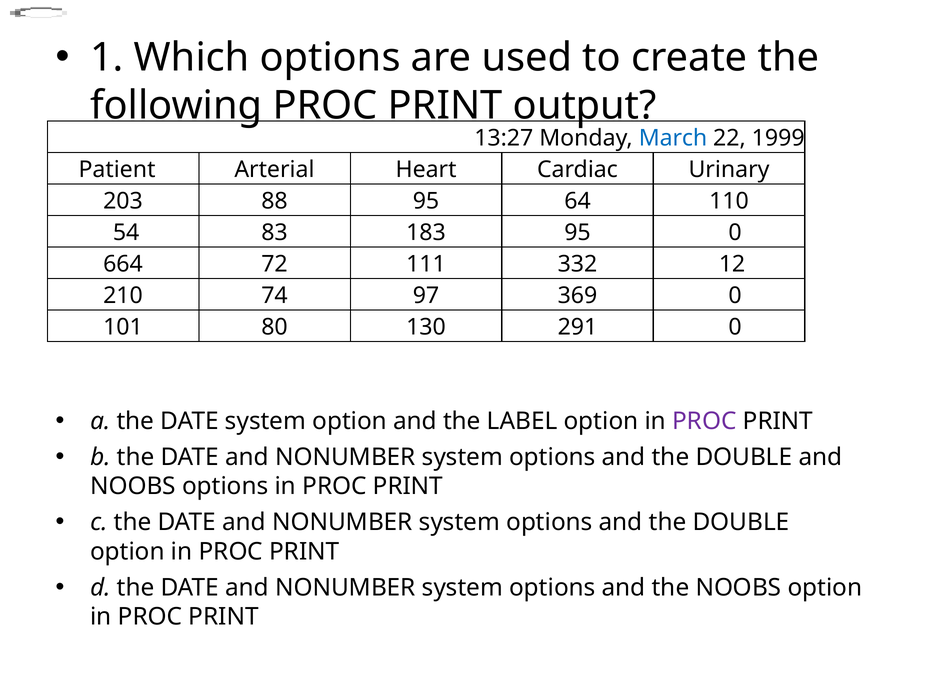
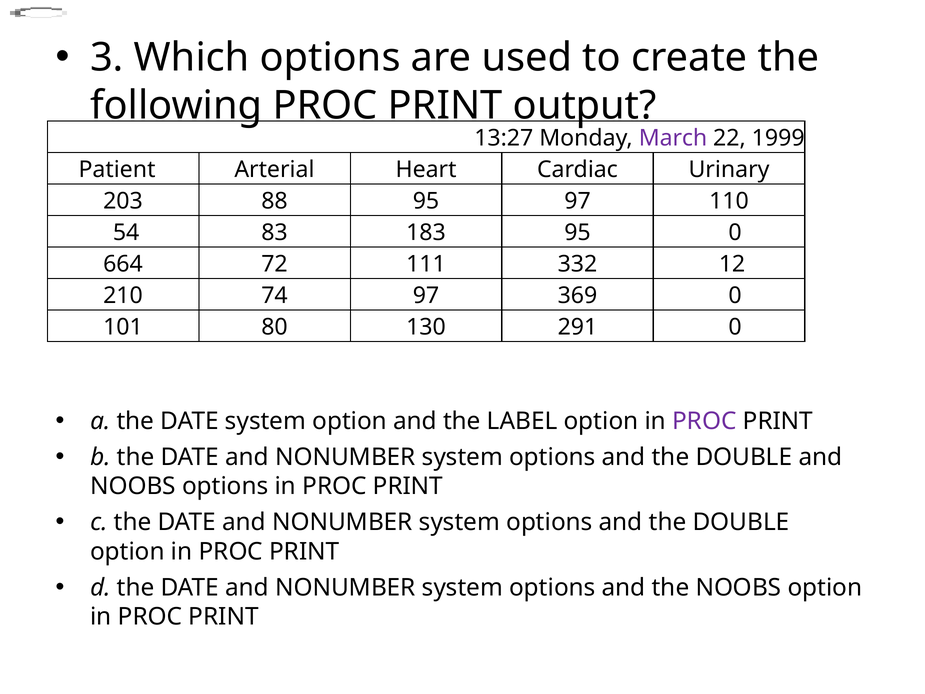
1: 1 -> 3
March colour: blue -> purple
95 64: 64 -> 97
